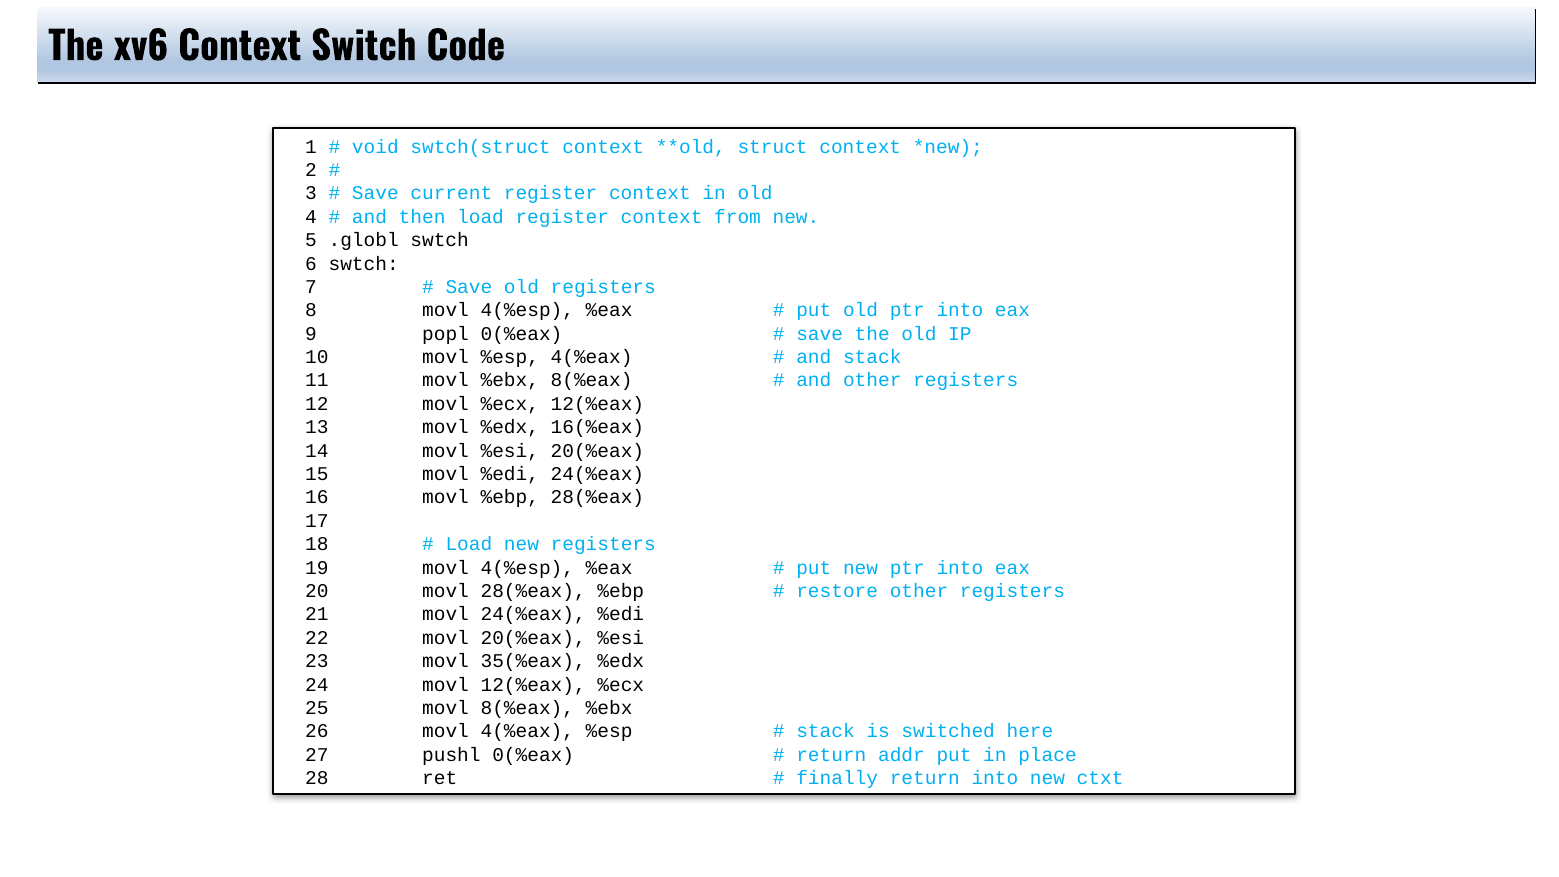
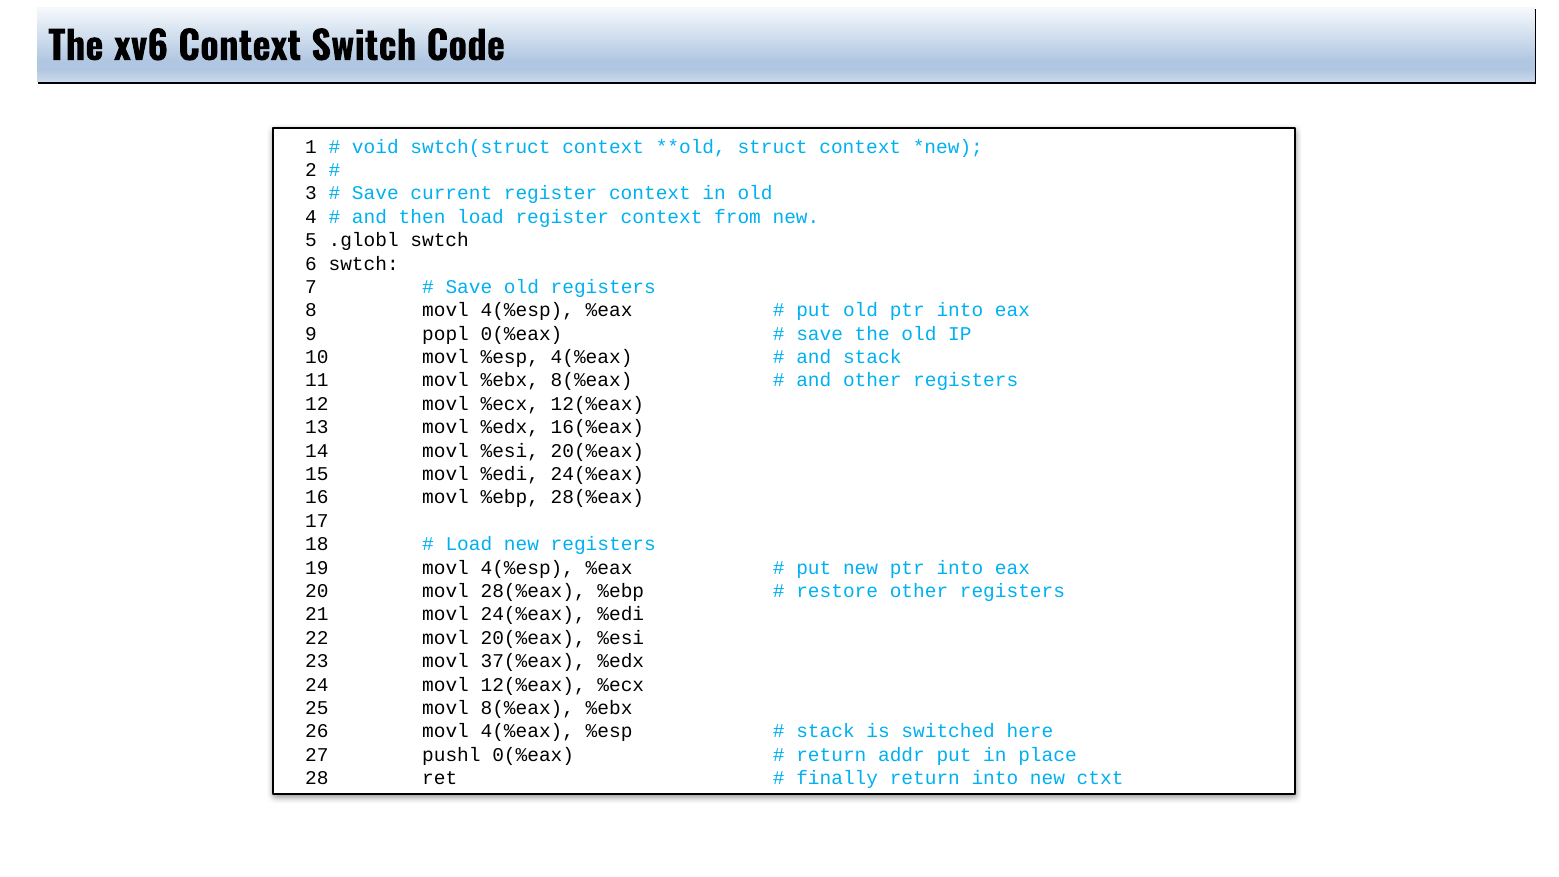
35(%eax: 35(%eax -> 37(%eax
